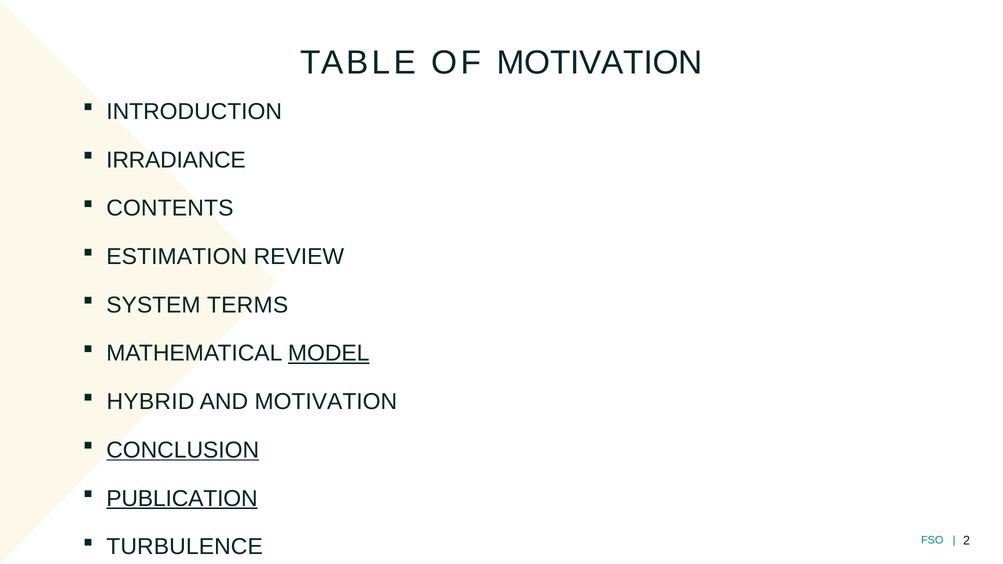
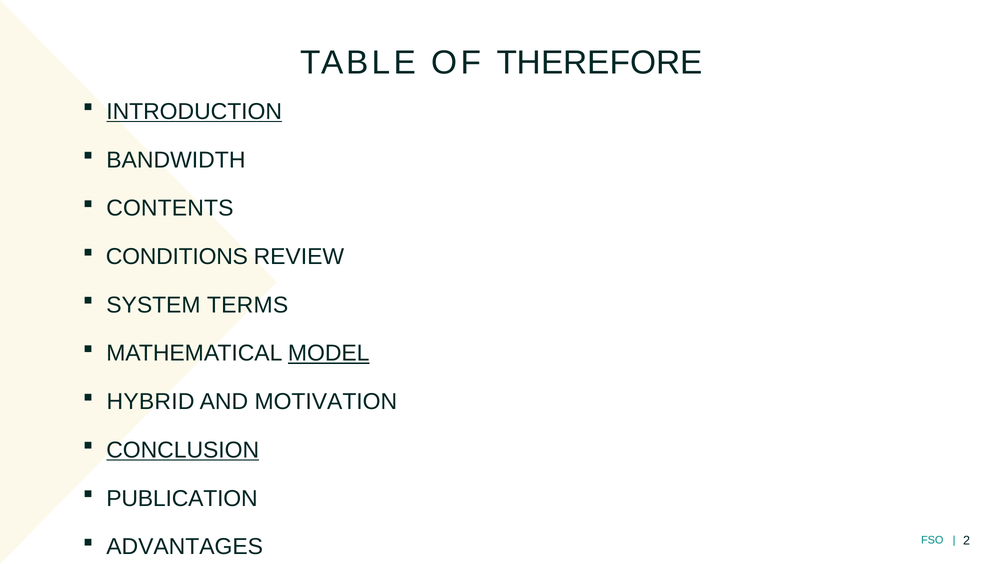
OF MOTIVATION: MOTIVATION -> THEREFORE
INTRODUCTION underline: none -> present
IRRADIANCE: IRRADIANCE -> BANDWIDTH
ESTIMATION: ESTIMATION -> CONDITIONS
PUBLICATION underline: present -> none
TURBULENCE: TURBULENCE -> ADVANTAGES
